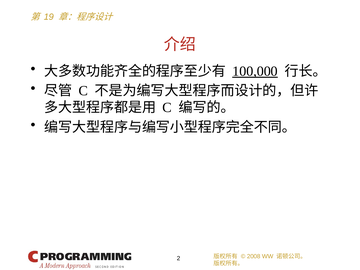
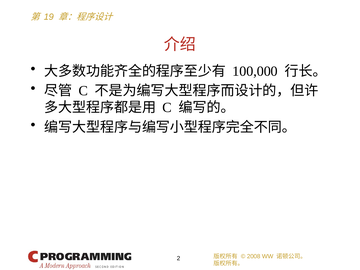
100,000 underline: present -> none
